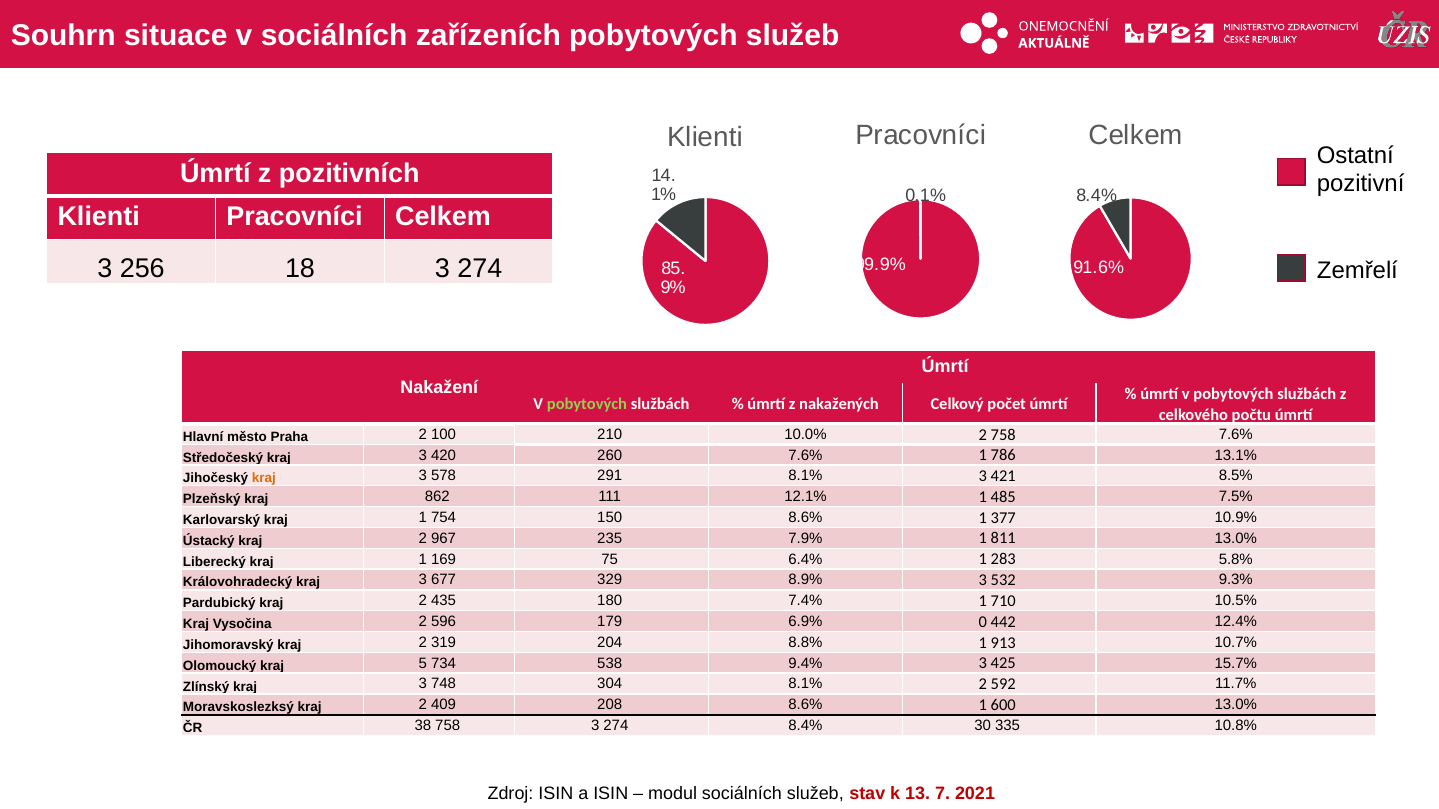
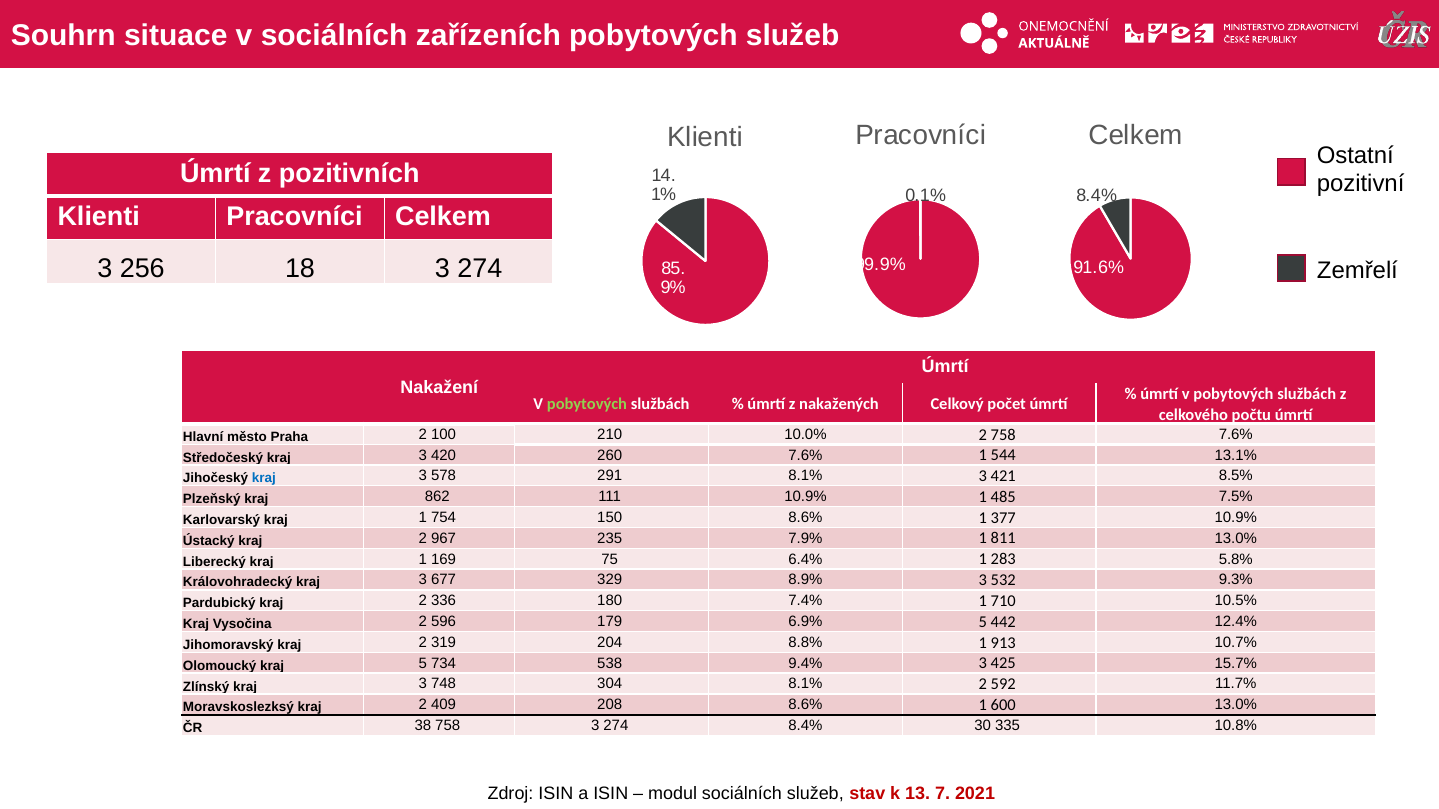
786: 786 -> 544
kraj at (264, 479) colour: orange -> blue
111 12.1%: 12.1% -> 10.9%
435: 435 -> 336
6.9% 0: 0 -> 5
